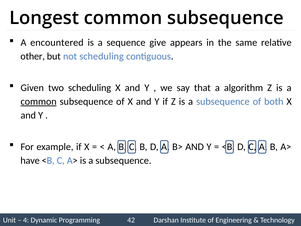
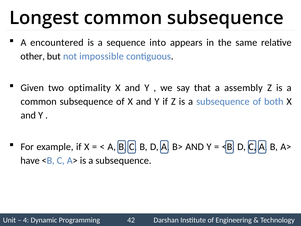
give: give -> into
not scheduling: scheduling -> impossible
two scheduling: scheduling -> optimality
algorithm: algorithm -> assembly
common at (39, 101) underline: present -> none
